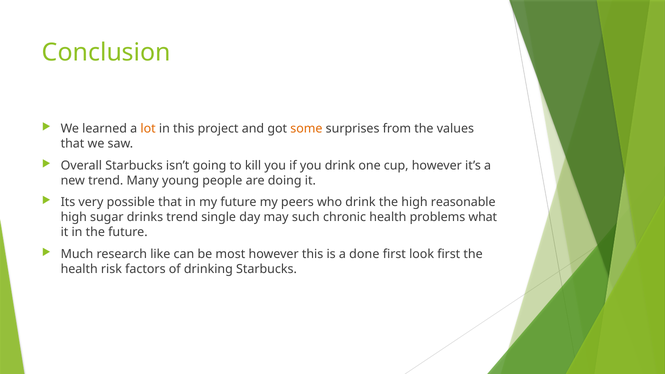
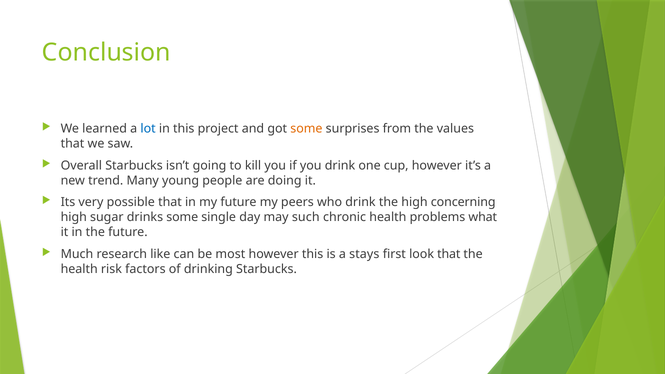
lot colour: orange -> blue
reasonable: reasonable -> concerning
drinks trend: trend -> some
done: done -> stays
look first: first -> that
